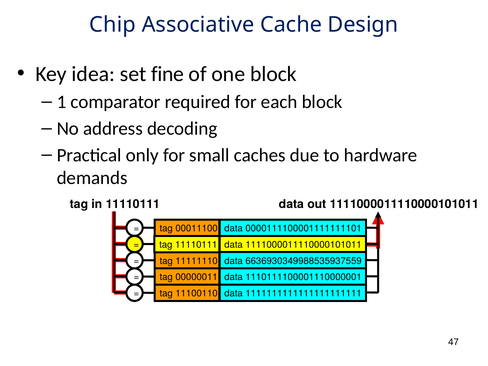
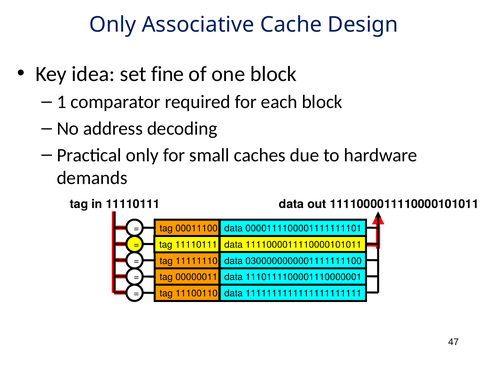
Chip at (113, 25): Chip -> Only
6636930349988535937559: 6636930349988535937559 -> 0300000000001111111100
